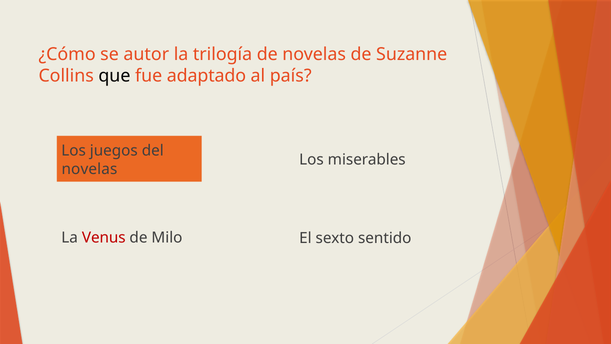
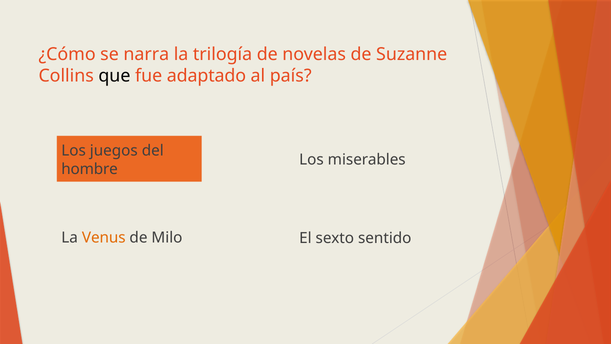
autor: autor -> narra
novelas at (89, 169): novelas -> hombre
Venus colour: red -> orange
